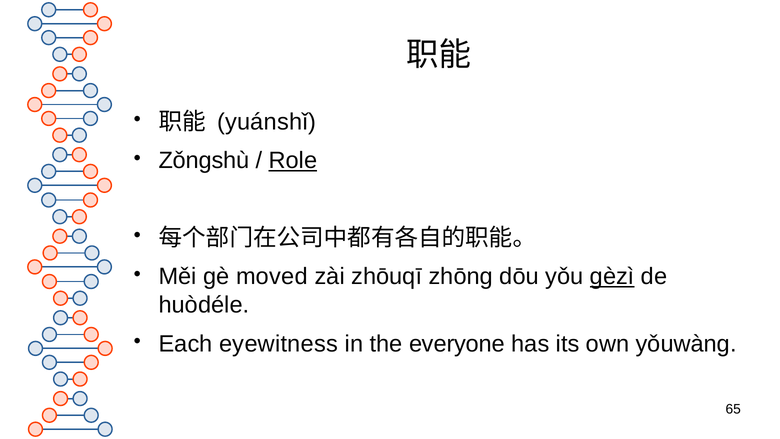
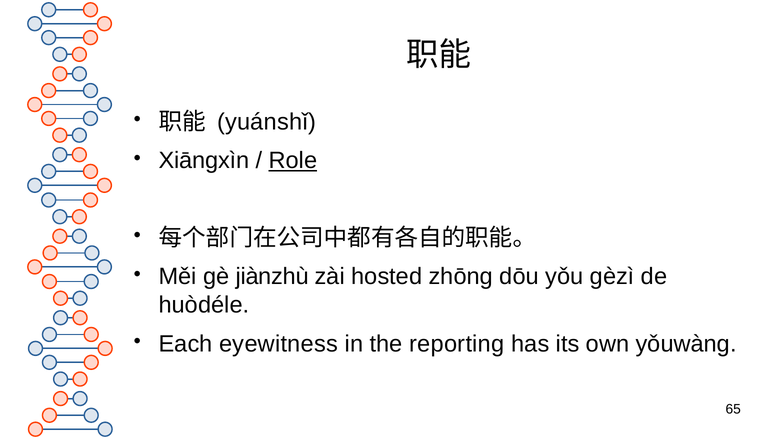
Zǒngshù: Zǒngshù -> Xiāngxìn
moved: moved -> jiànzhù
zhōuqī: zhōuqī -> hosted
gèzì underline: present -> none
everyone: everyone -> reporting
